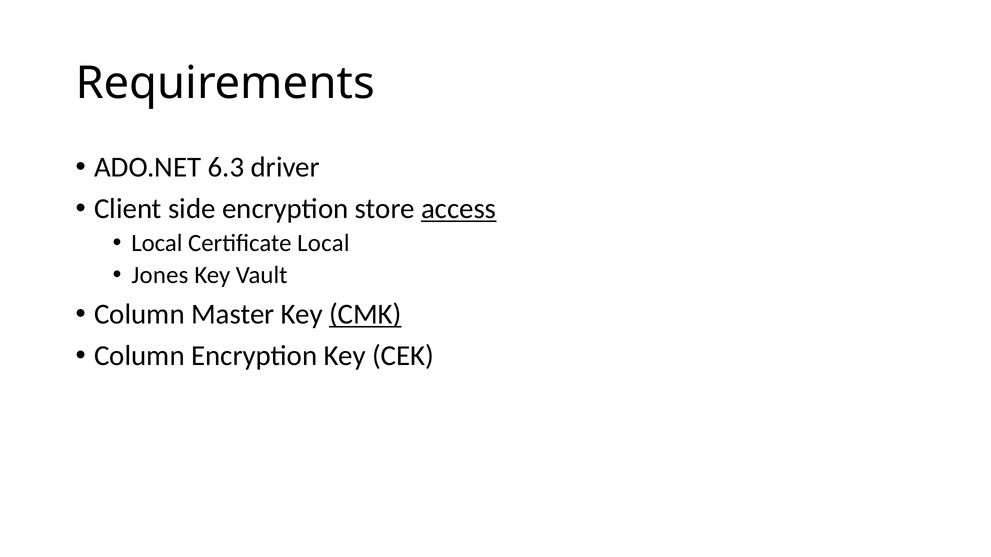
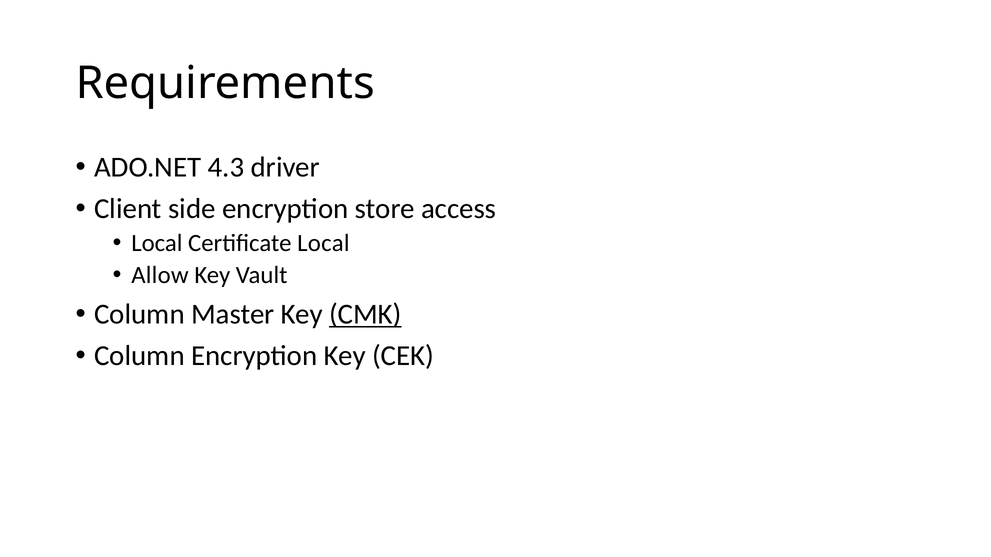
6.3: 6.3 -> 4.3
access underline: present -> none
Jones: Jones -> Allow
